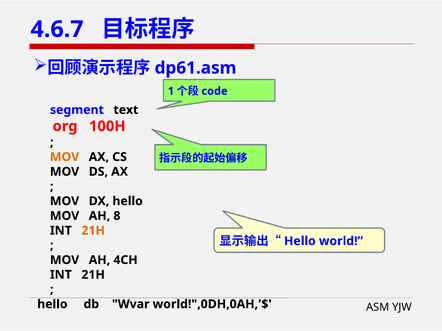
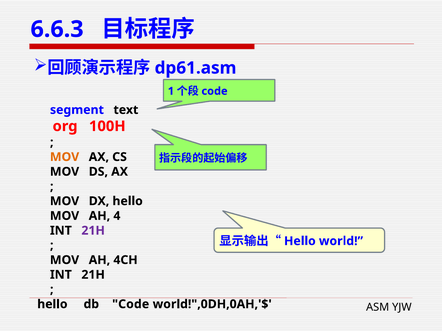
4.6.7: 4.6.7 -> 6.6.3
8: 8 -> 4
21H at (93, 231) colour: orange -> purple
db Wvar: Wvar -> Code
